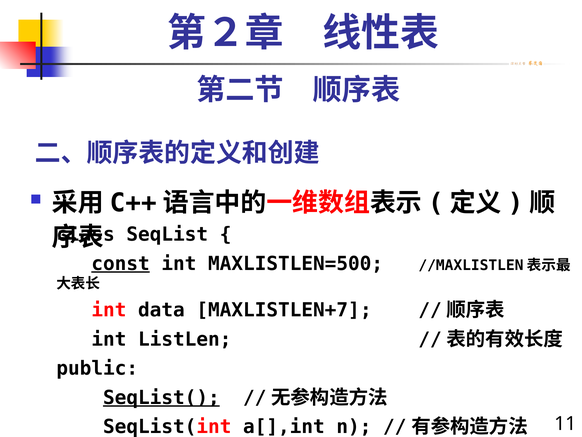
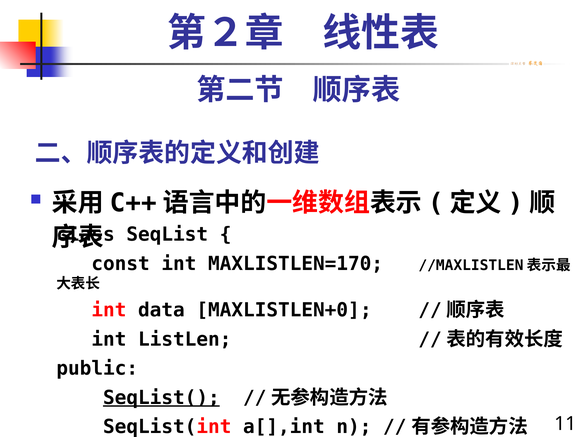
const underline: present -> none
MAXLISTLEN=500: MAXLISTLEN=500 -> MAXLISTLEN=170
MAXLISTLEN+7: MAXLISTLEN+7 -> MAXLISTLEN+0
